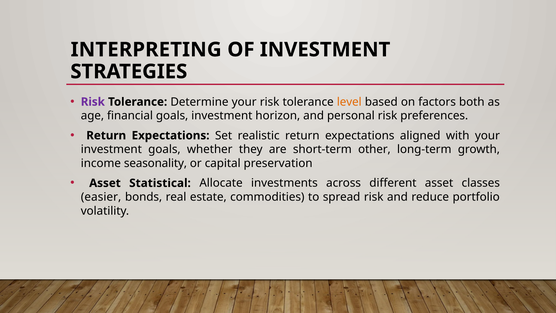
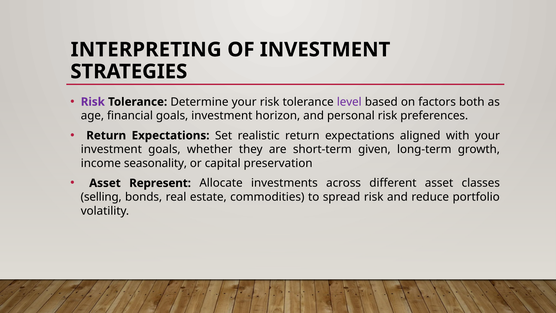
level colour: orange -> purple
other: other -> given
Statistical: Statistical -> Represent
easier: easier -> selling
